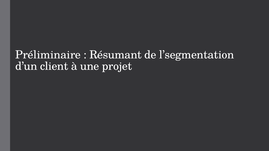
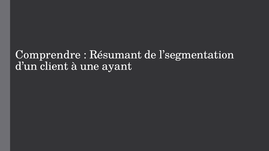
Préliminaire: Préliminaire -> Comprendre
projet: projet -> ayant
